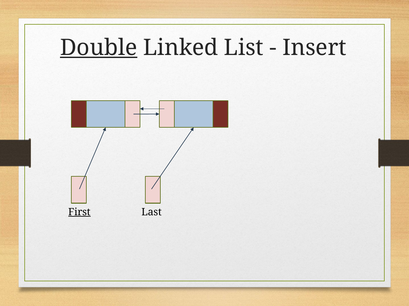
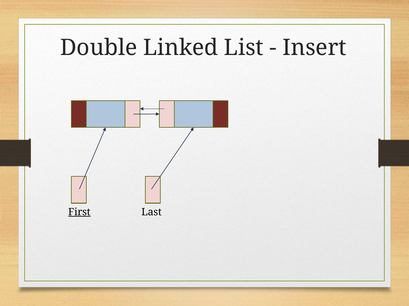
Double underline: present -> none
